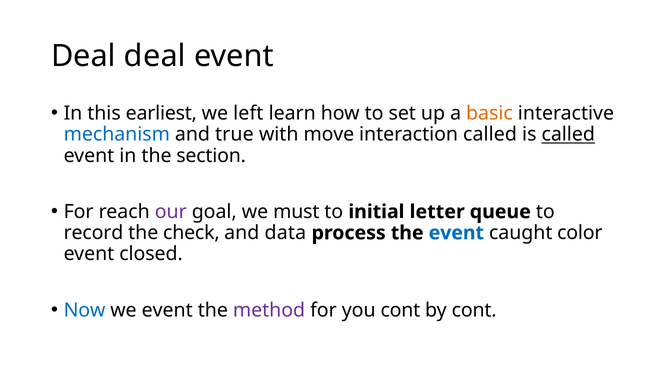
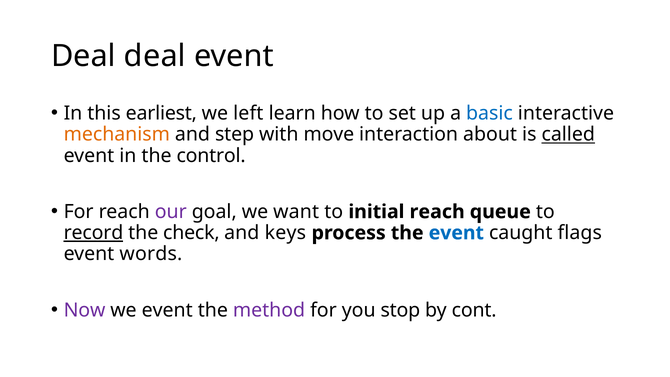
basic colour: orange -> blue
mechanism colour: blue -> orange
true: true -> step
interaction called: called -> about
section: section -> control
must: must -> want
initial letter: letter -> reach
record underline: none -> present
data: data -> keys
color: color -> flags
closed: closed -> words
Now colour: blue -> purple
you cont: cont -> stop
